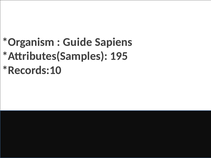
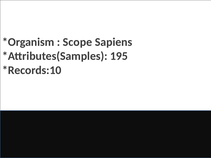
Guide: Guide -> Scope
